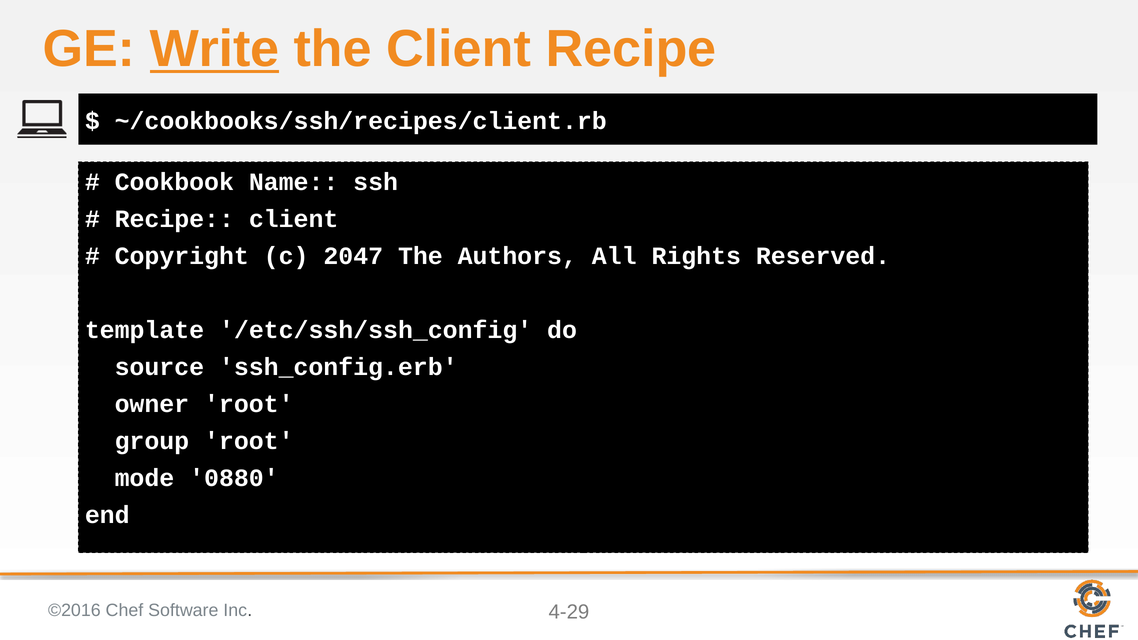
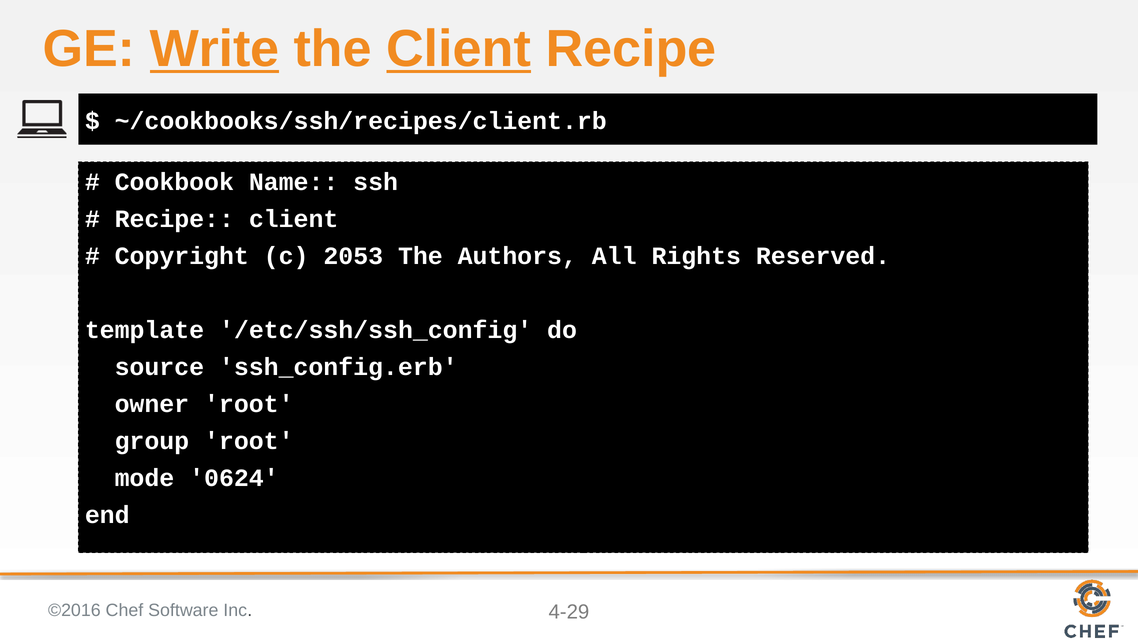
Client at (459, 49) underline: none -> present
2047: 2047 -> 2053
0880: 0880 -> 0624
